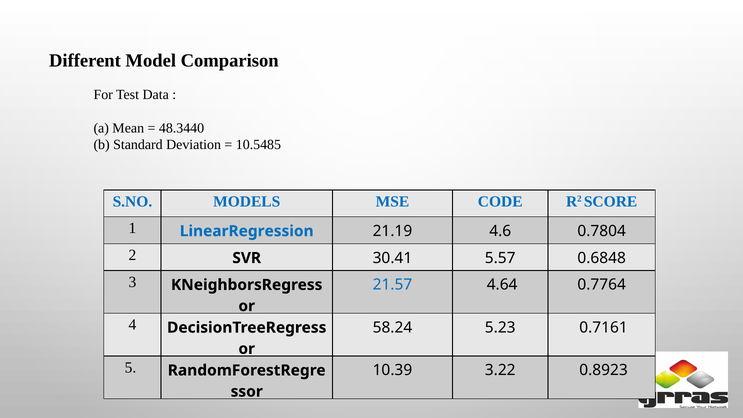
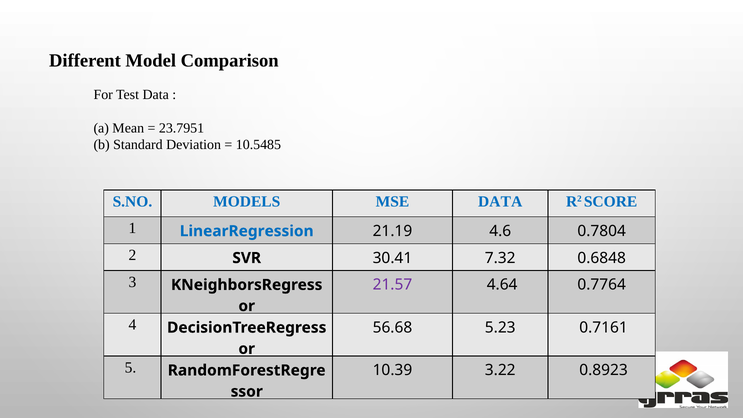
48.3440: 48.3440 -> 23.7951
MSE CODE: CODE -> DATA
5.57: 5.57 -> 7.32
21.57 colour: blue -> purple
58.24: 58.24 -> 56.68
